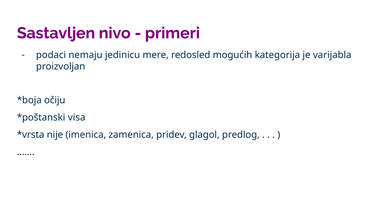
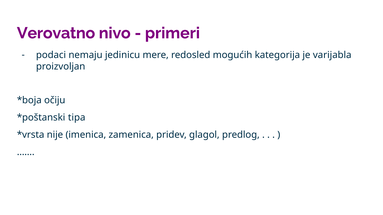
Sastavljen: Sastavljen -> Verovatno
visa: visa -> tipa
